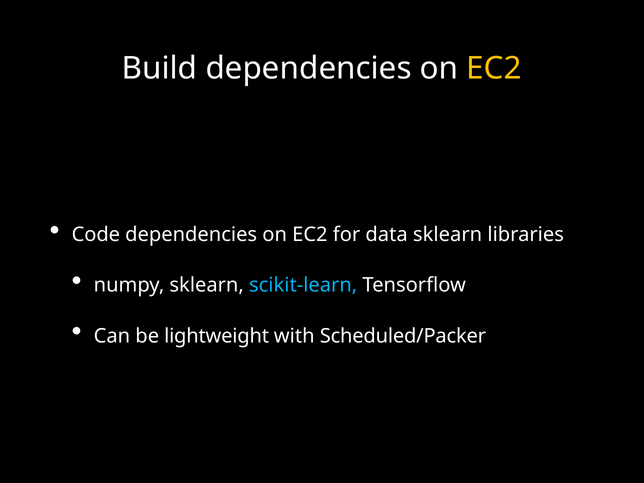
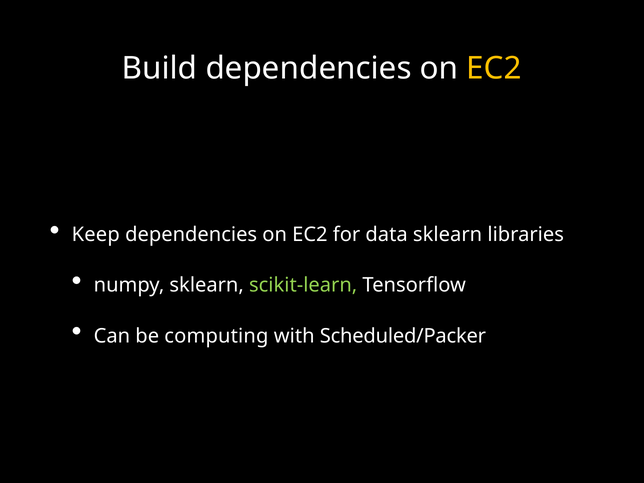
Code: Code -> Keep
scikit-learn colour: light blue -> light green
lightweight: lightweight -> computing
